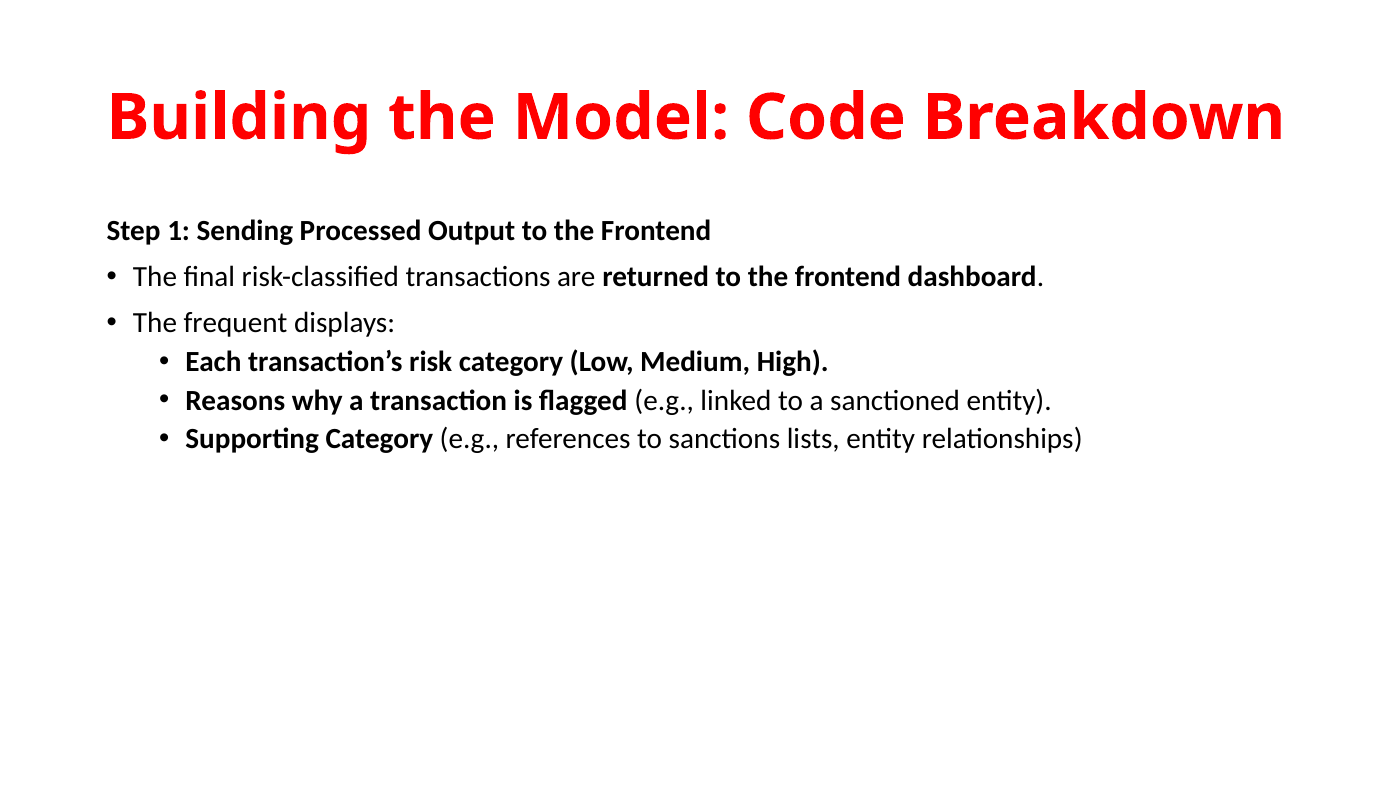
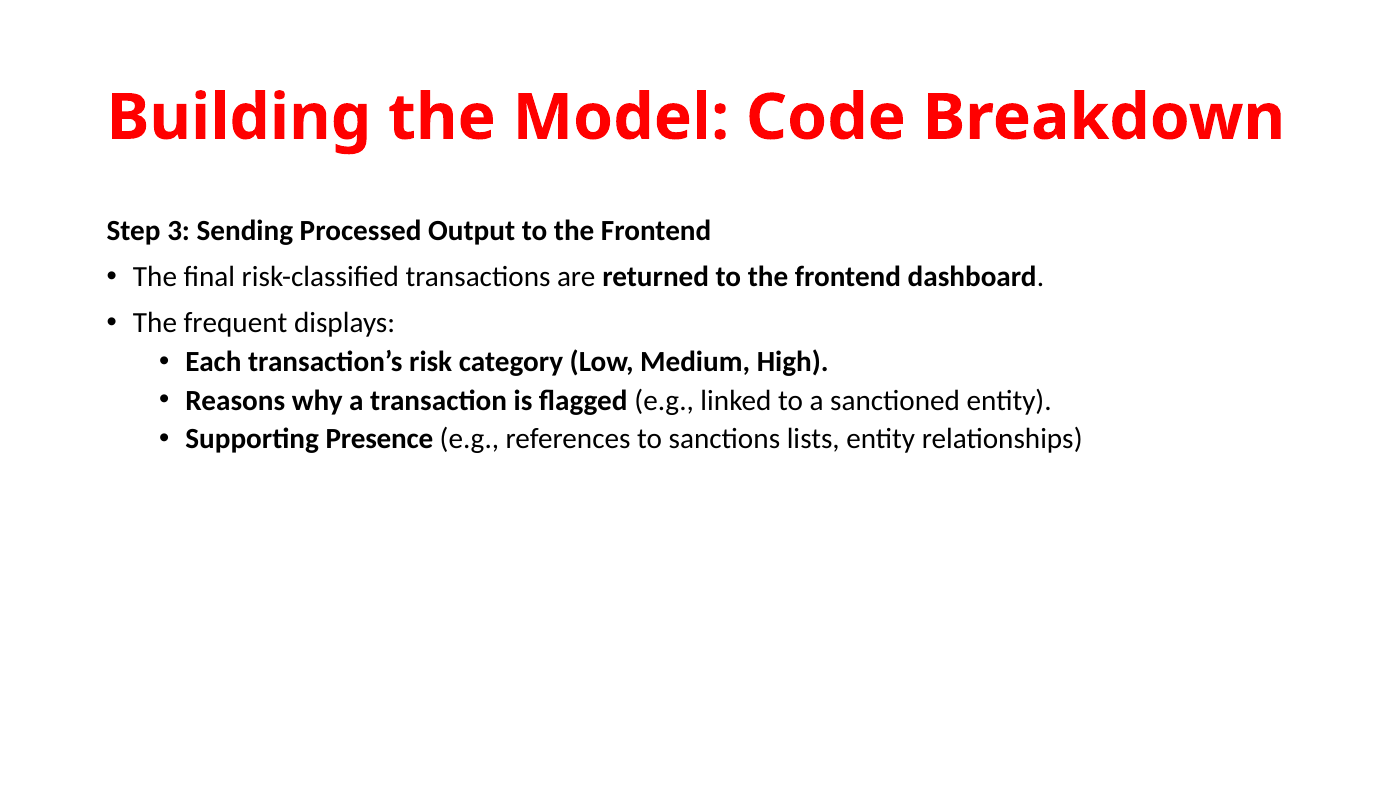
1: 1 -> 3
Supporting Category: Category -> Presence
